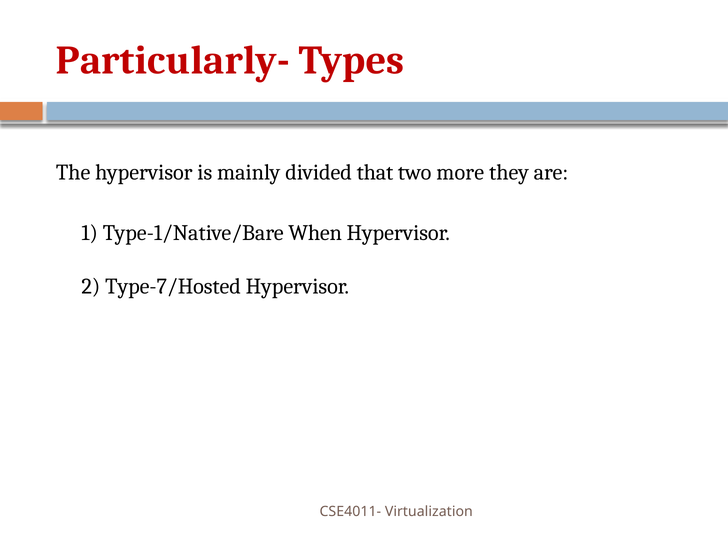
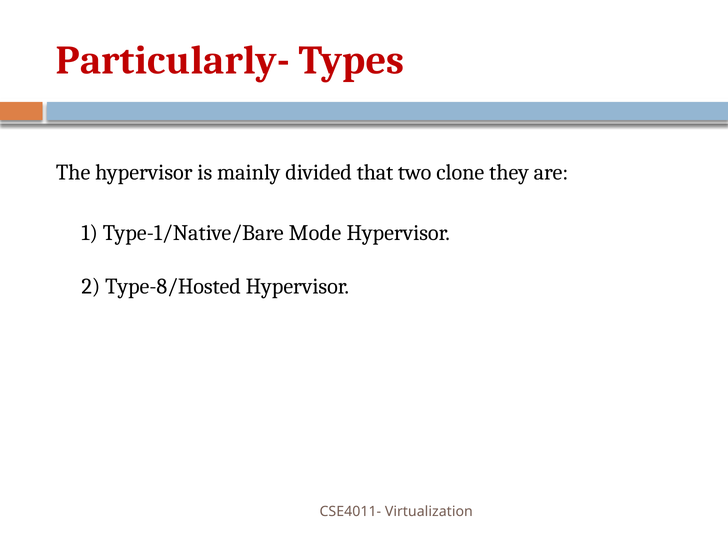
more: more -> clone
When: When -> Mode
Type-7/Hosted: Type-7/Hosted -> Type-8/Hosted
